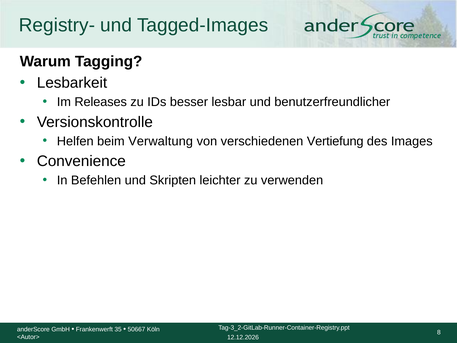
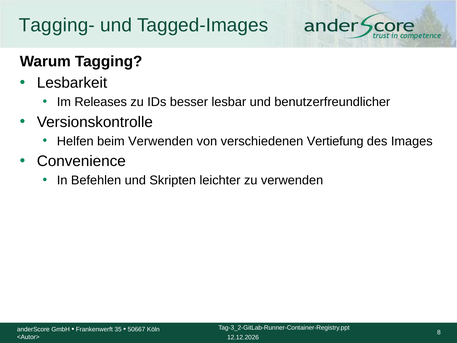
Registry-: Registry- -> Tagging-
beim Verwaltung: Verwaltung -> Verwenden
